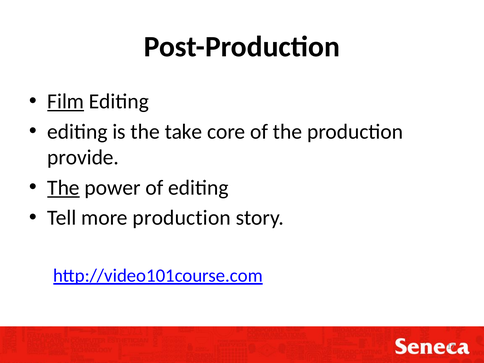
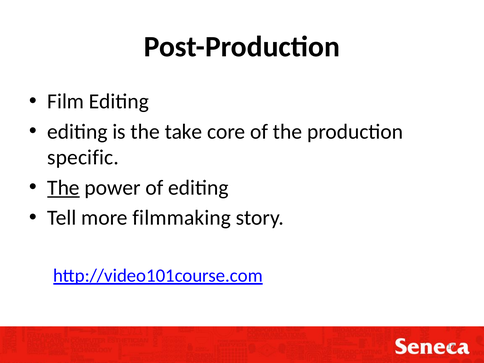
Film underline: present -> none
provide: provide -> specific
more production: production -> filmmaking
